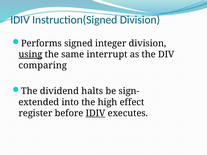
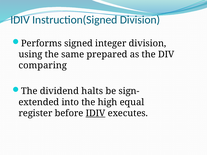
using underline: present -> none
interrupt: interrupt -> prepared
effect: effect -> equal
